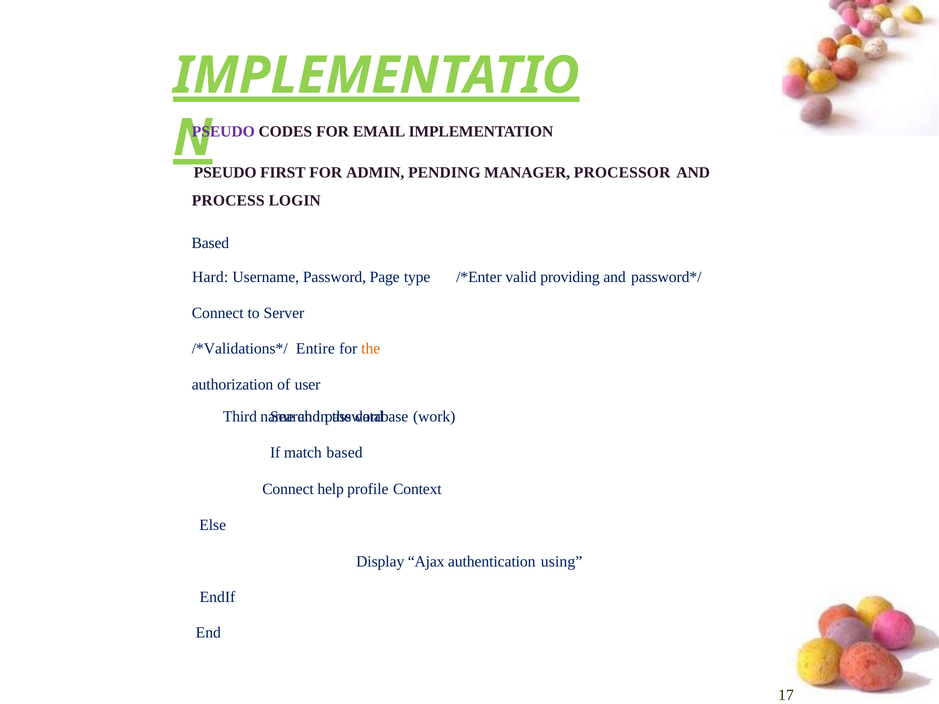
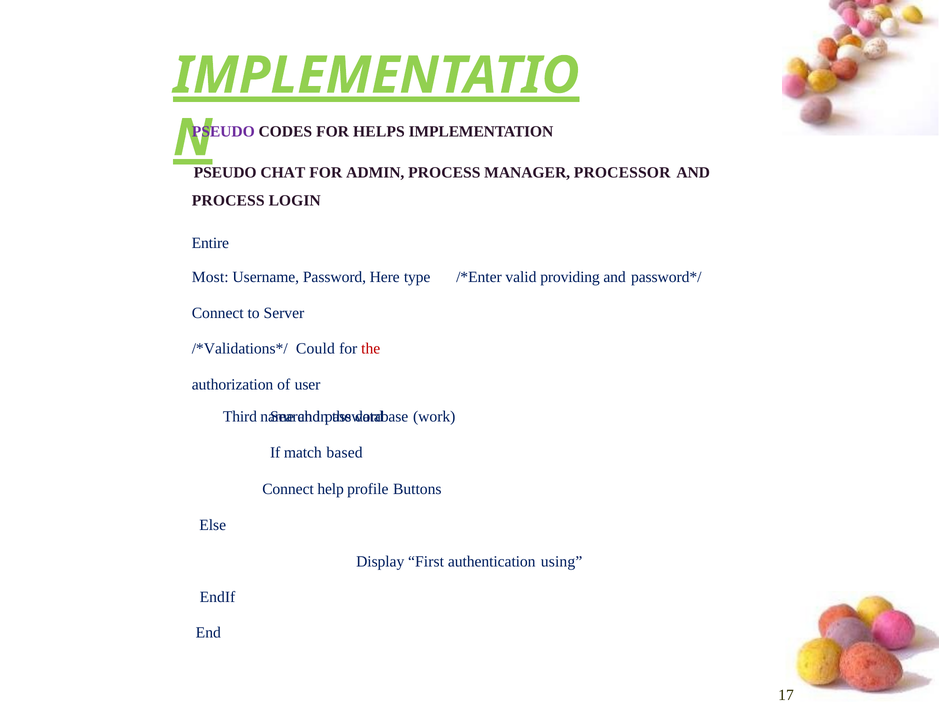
EMAIL: EMAIL -> HELPS
FIRST: FIRST -> CHAT
ADMIN PENDING: PENDING -> PROCESS
Based at (210, 243): Based -> Entire
Hard: Hard -> Most
Page: Page -> Here
Entire: Entire -> Could
the at (371, 349) colour: orange -> red
Context: Context -> Buttons
Ajax: Ajax -> First
